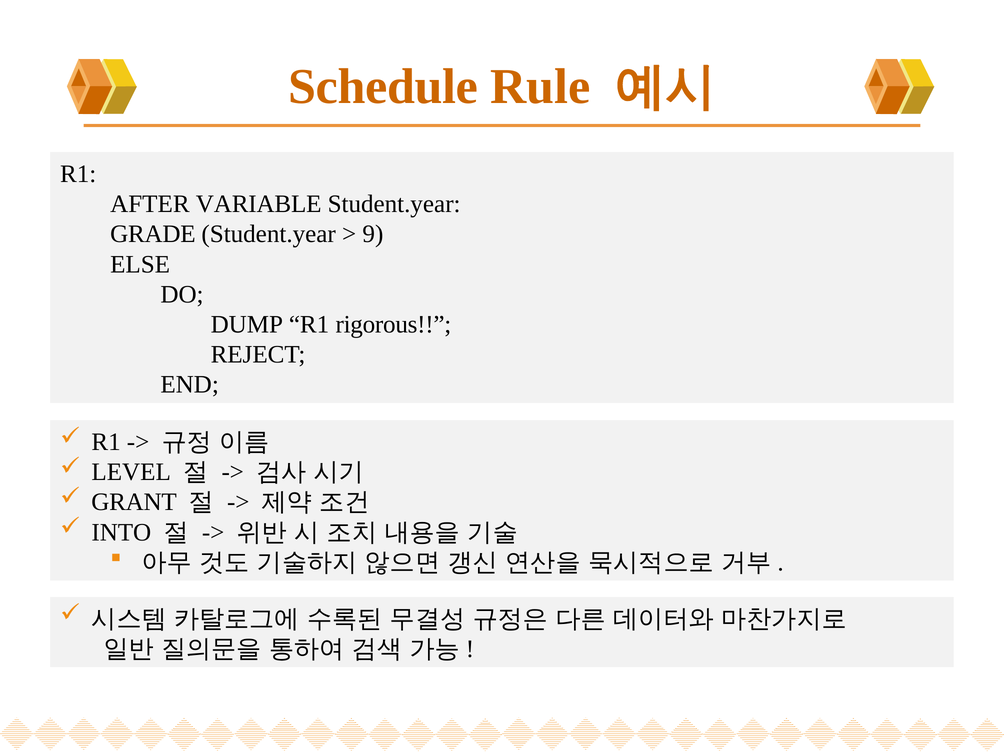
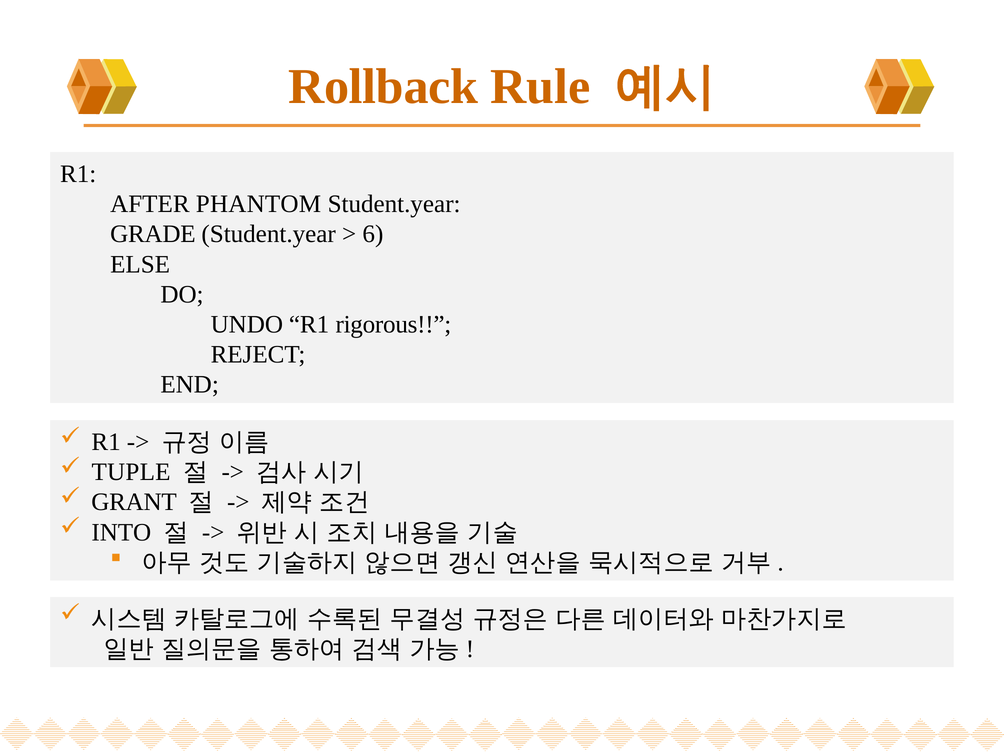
Schedule: Schedule -> Rollback
VARIABLE: VARIABLE -> PHANTOM
9: 9 -> 6
DUMP: DUMP -> UNDO
LEVEL: LEVEL -> TUPLE
